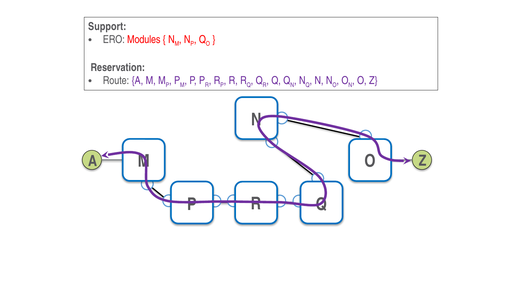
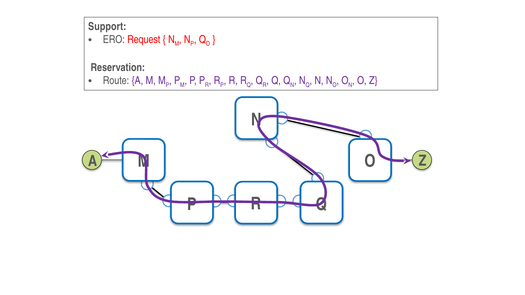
Modules: Modules -> Request
